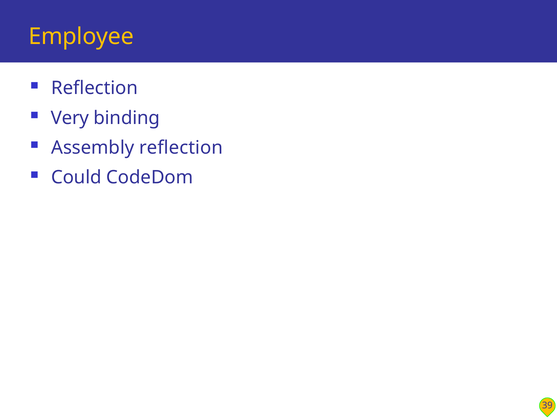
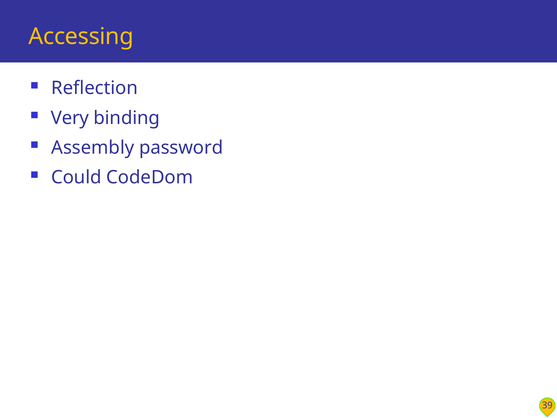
Employee: Employee -> Accessing
Assembly reflection: reflection -> password
